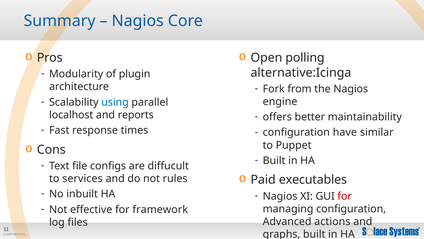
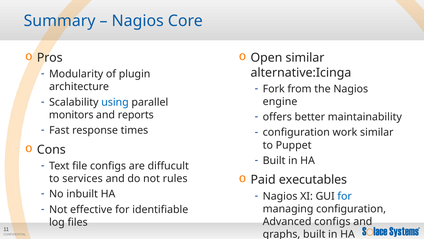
Open polling: polling -> similar
localhost: localhost -> monitors
have: have -> work
for at (345, 196) colour: red -> blue
framework: framework -> identifiable
Advanced actions: actions -> configs
